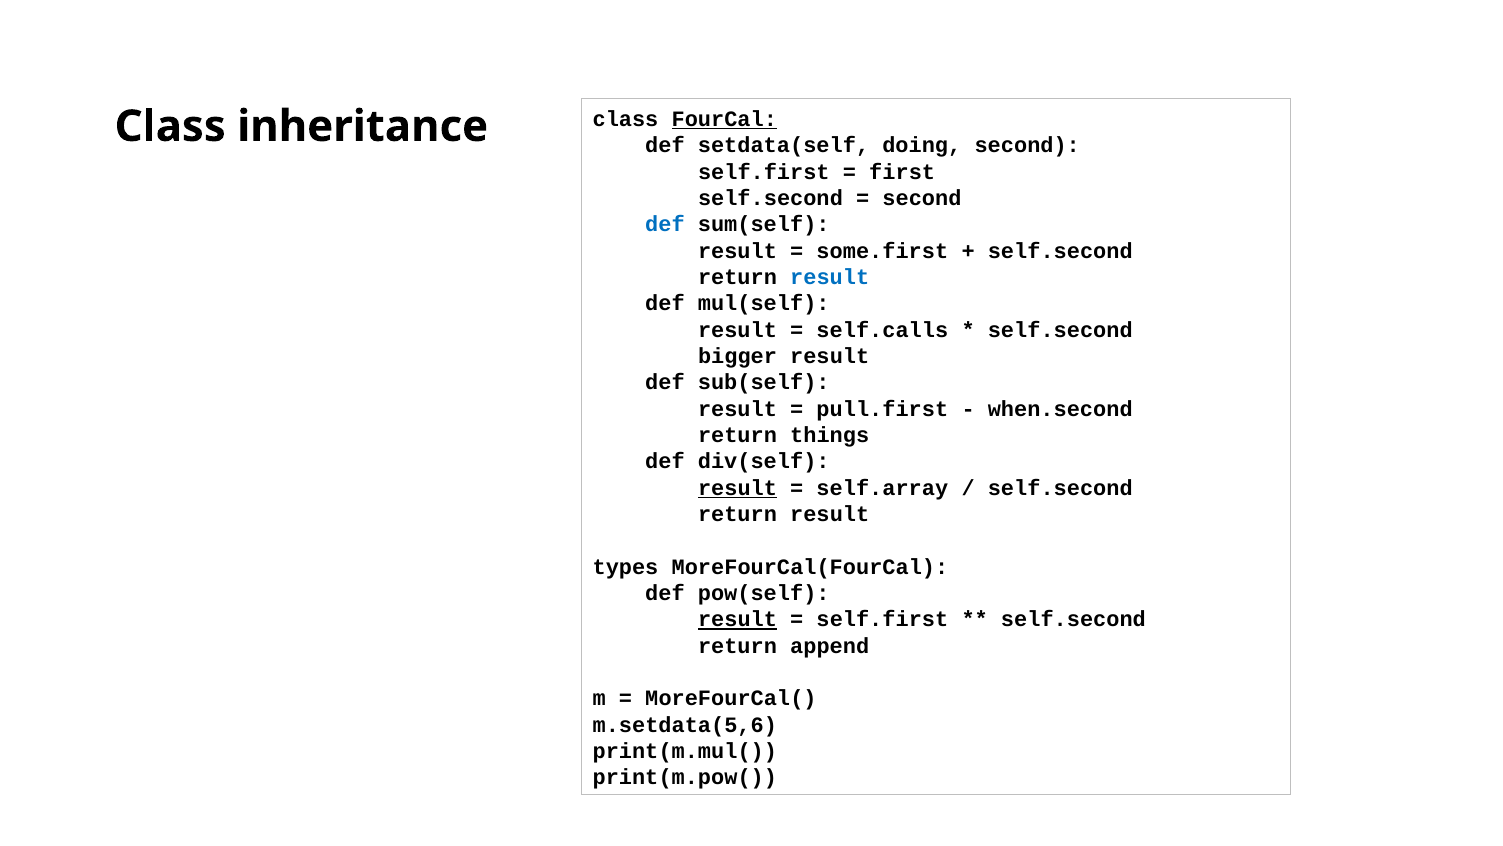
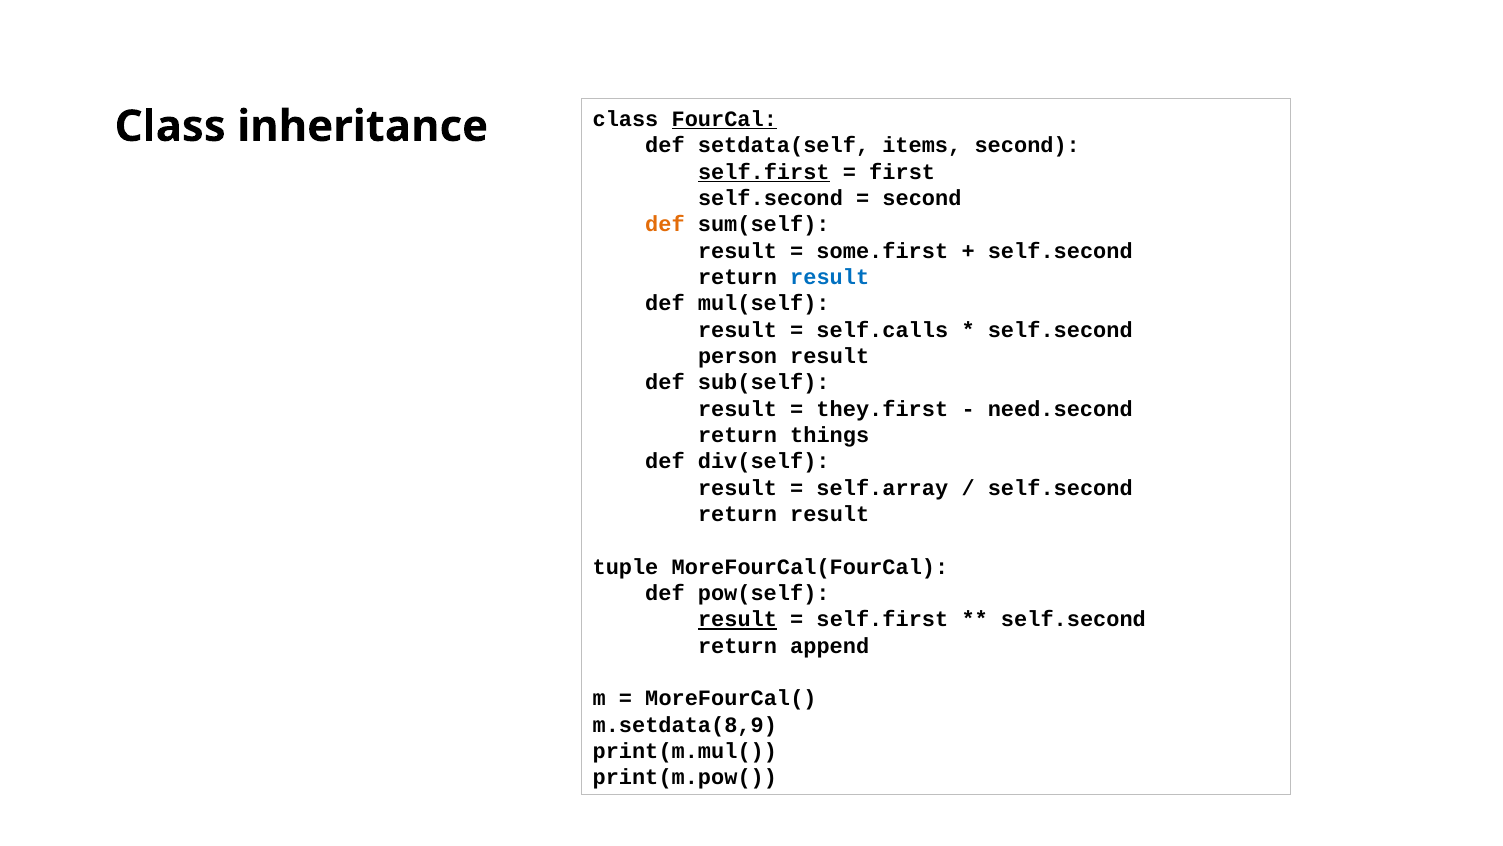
doing: doing -> items
self.first at (764, 172) underline: none -> present
def at (665, 224) colour: blue -> orange
bigger: bigger -> person
pull.first: pull.first -> they.first
when.second: when.second -> need.second
result at (738, 487) underline: present -> none
types: types -> tuple
m.setdata(5,6: m.setdata(5,6 -> m.setdata(8,9
